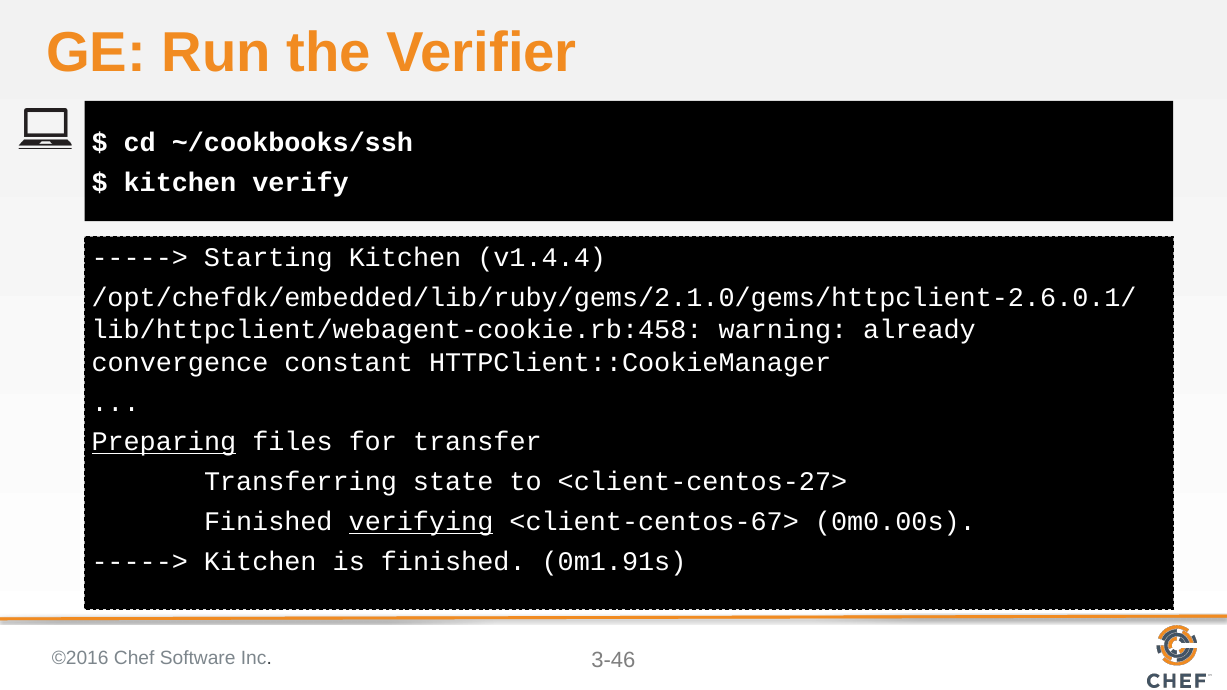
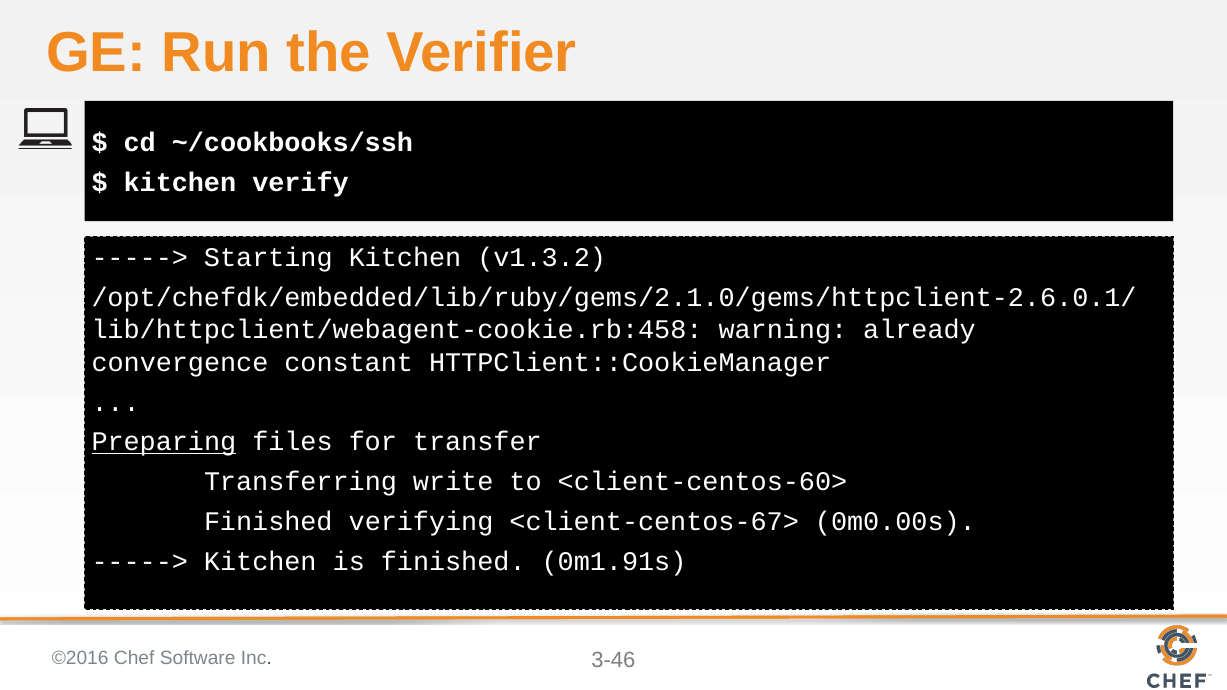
v1.4.4: v1.4.4 -> v1.3.2
state: state -> write
<client-centos-27>: <client-centos-27> -> <client-centos-60>
verifying underline: present -> none
